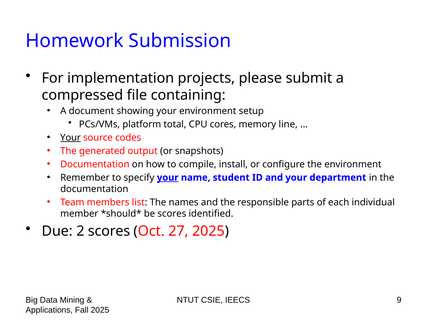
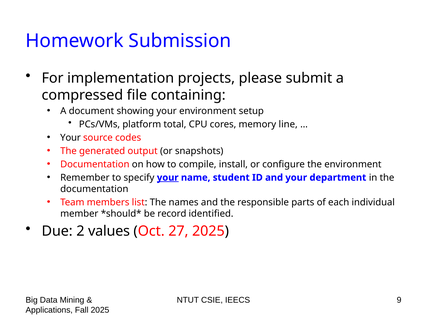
Your at (71, 137) underline: present -> none
be scores: scores -> record
2 scores: scores -> values
